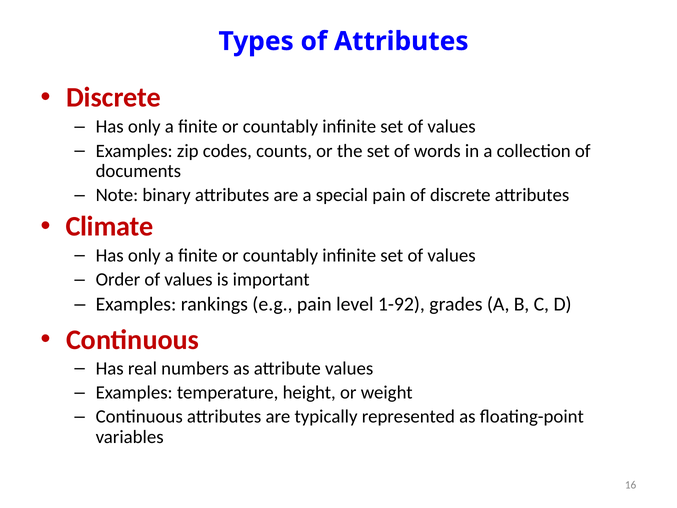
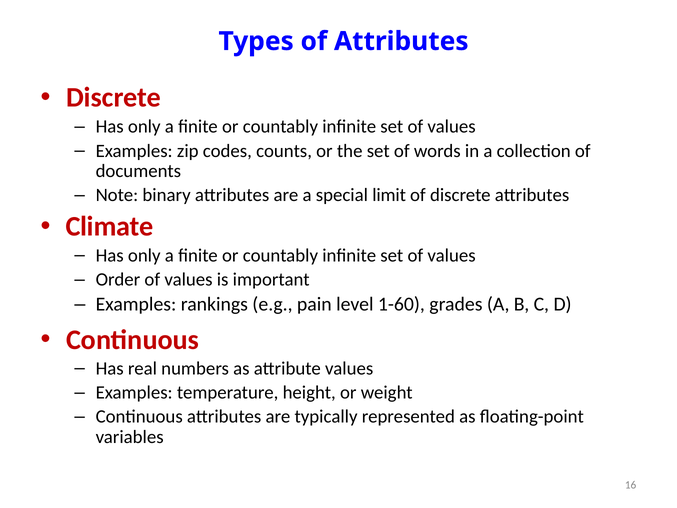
special pain: pain -> limit
1-92: 1-92 -> 1-60
